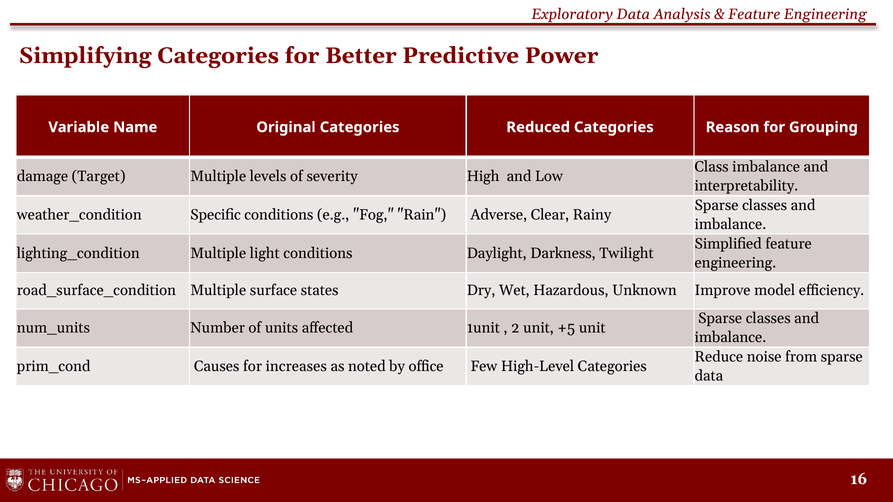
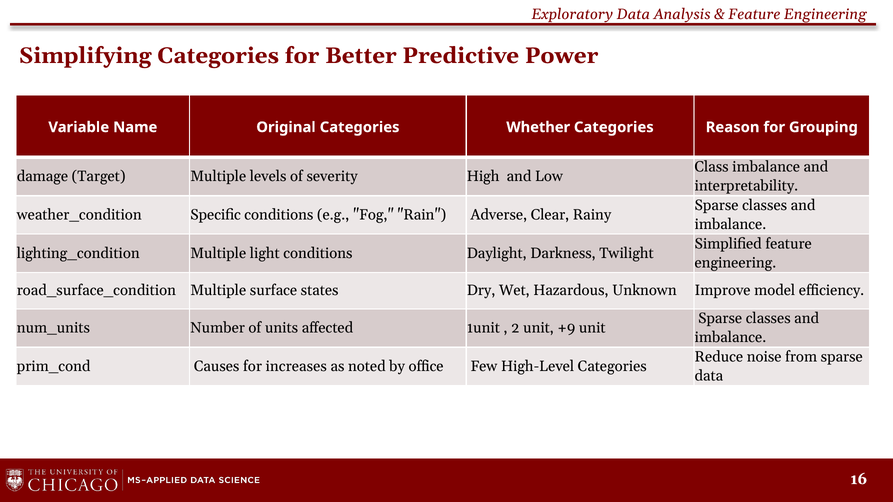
Reduced: Reduced -> Whether
+5: +5 -> +9
